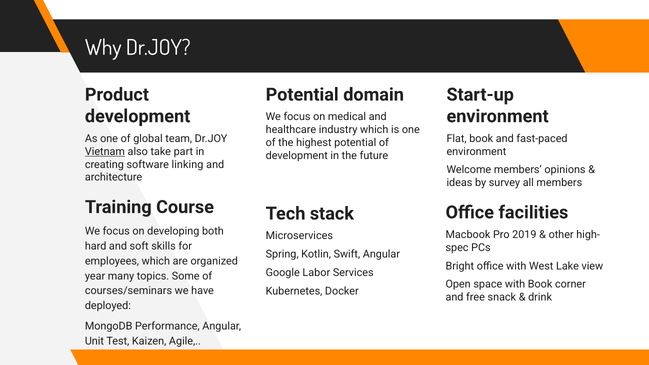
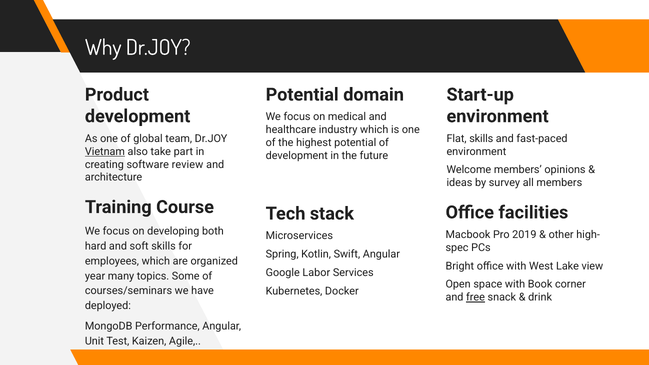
Flat book: book -> skills
linking: linking -> review
free underline: none -> present
